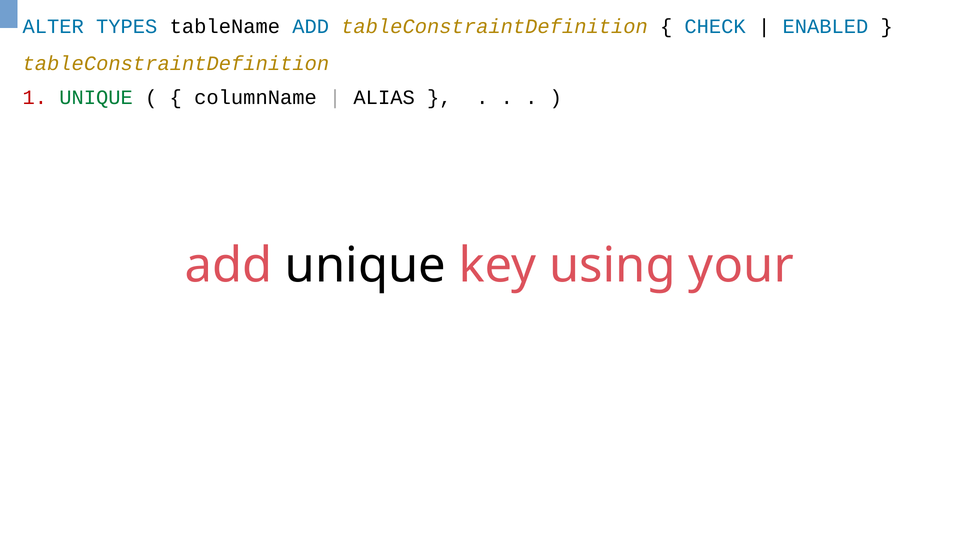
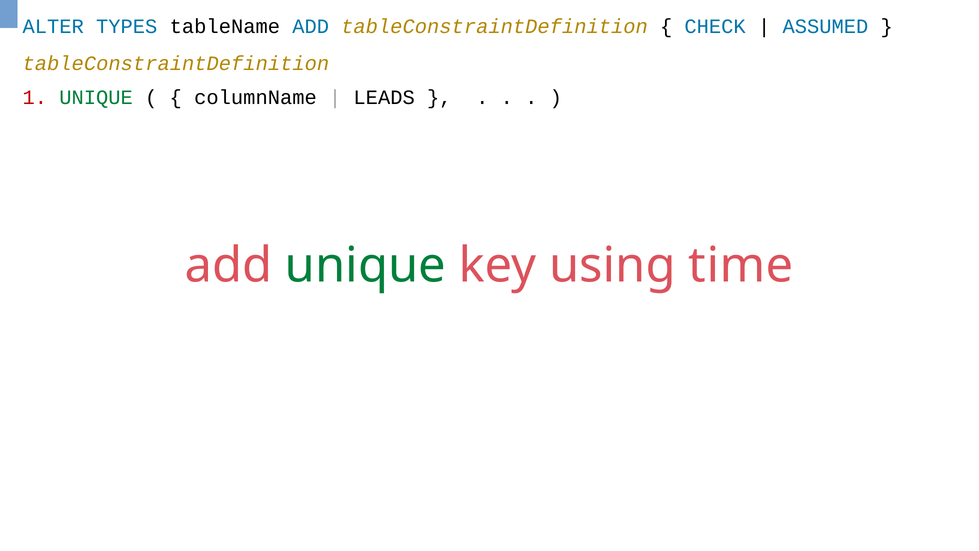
ENABLED: ENABLED -> ASSUMED
ALIAS: ALIAS -> LEADS
unique at (366, 265) colour: black -> green
your: your -> time
